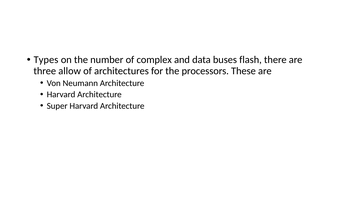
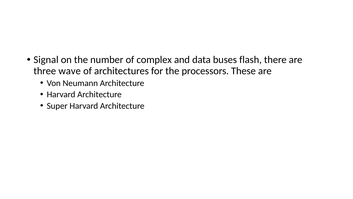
Types: Types -> Signal
allow: allow -> wave
